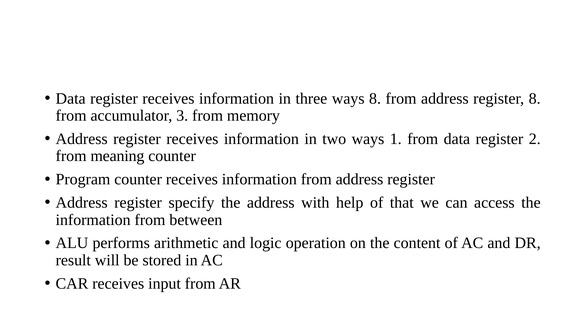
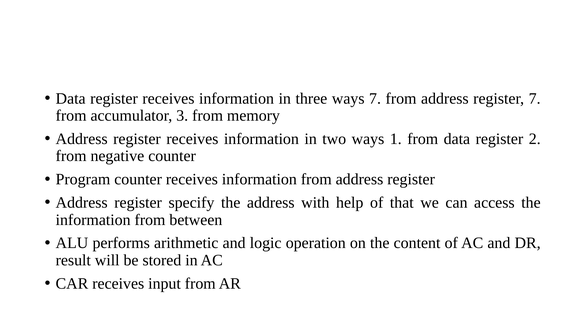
ways 8: 8 -> 7
register 8: 8 -> 7
meaning: meaning -> negative
